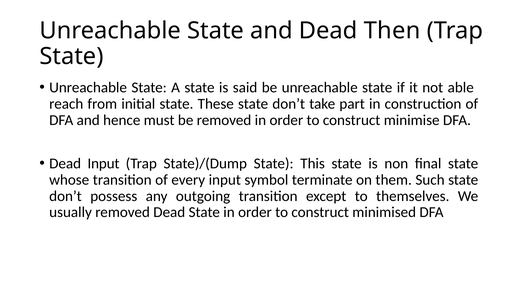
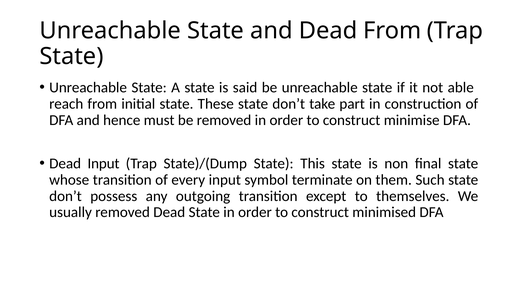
Dead Then: Then -> From
